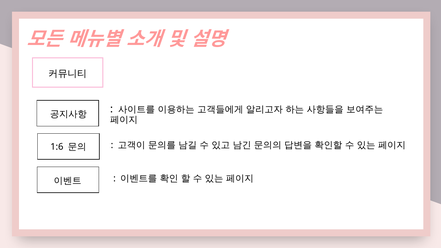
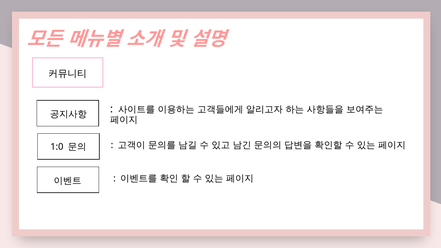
1:6: 1:6 -> 1:0
